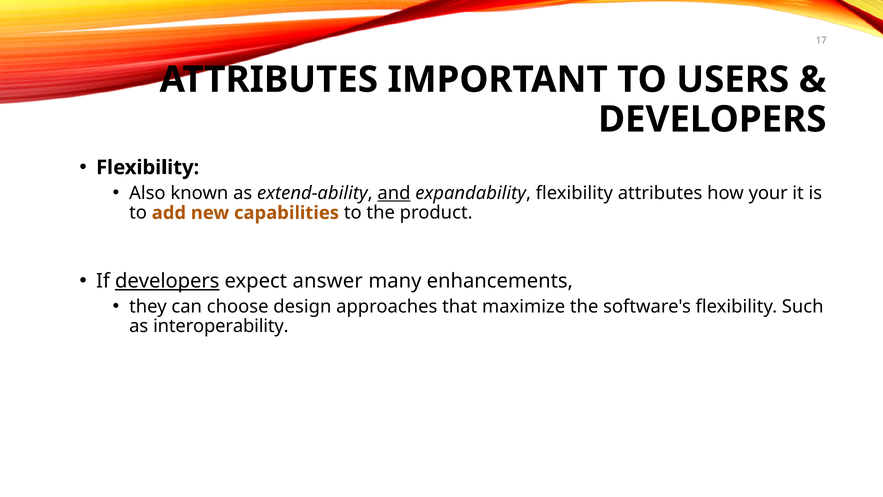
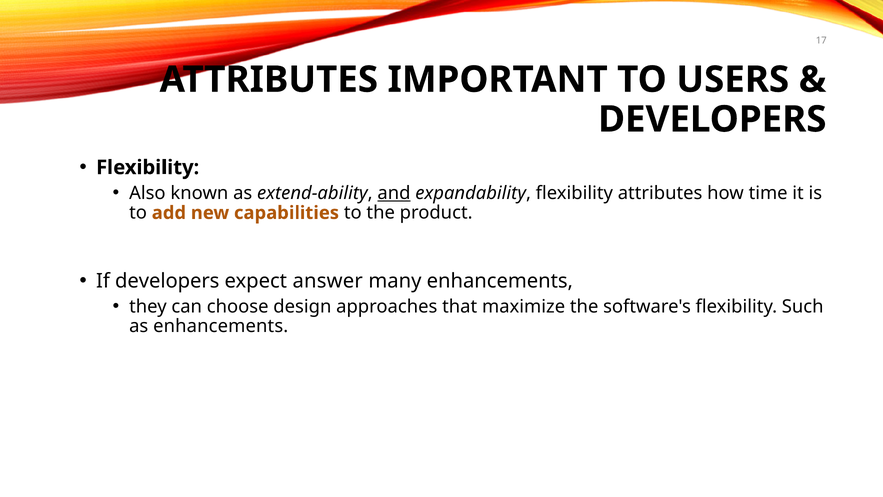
your: your -> time
developers at (167, 281) underline: present -> none
as interoperability: interoperability -> enhancements
